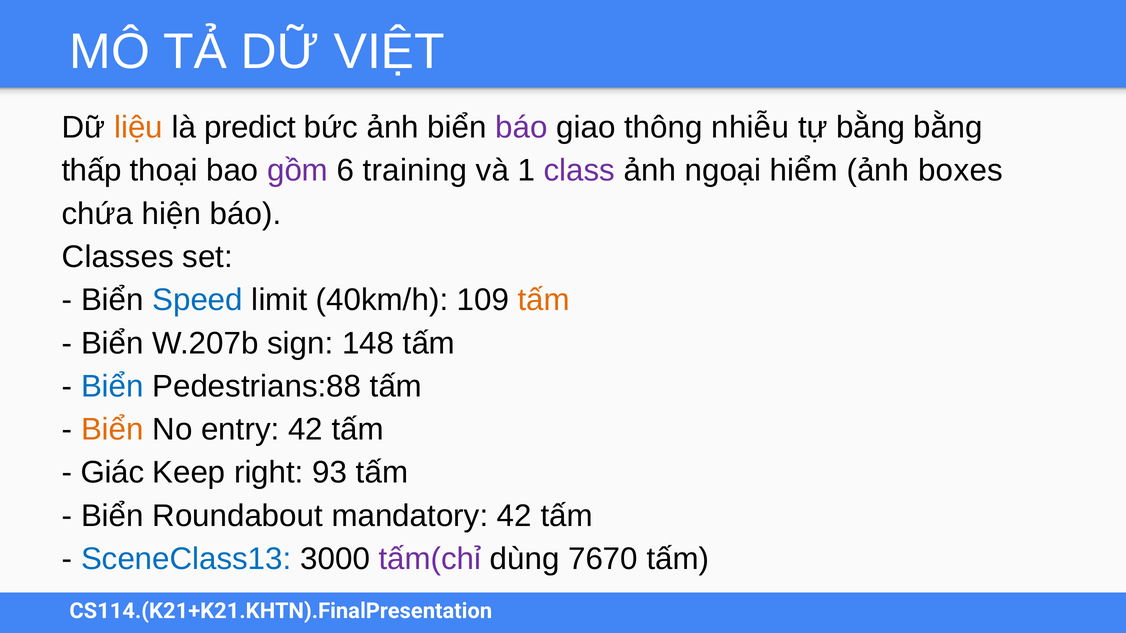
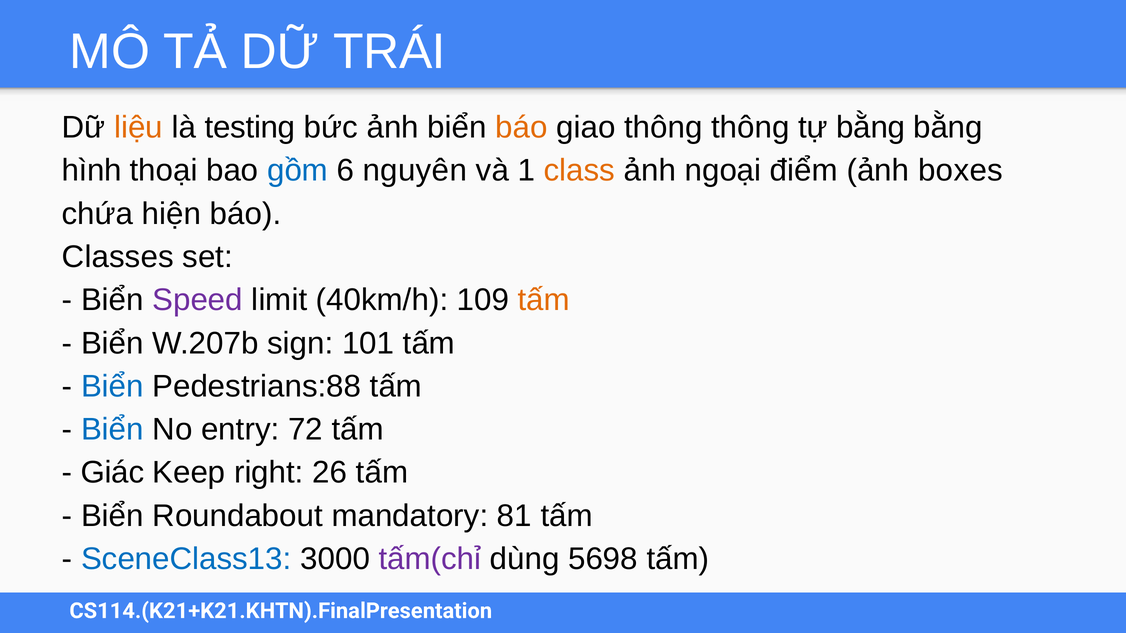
VIỆT: VIỆT -> TRÁI
predict: predict -> testing
báo at (521, 128) colour: purple -> orange
thông nhiễu: nhiễu -> thông
thấp: thấp -> hình
gồm colour: purple -> blue
training: training -> nguyên
class colour: purple -> orange
hiểm: hiểm -> điểm
Speed colour: blue -> purple
148: 148 -> 101
Biển at (112, 430) colour: orange -> blue
entry 42: 42 -> 72
93: 93 -> 26
mandatory 42: 42 -> 81
7670: 7670 -> 5698
